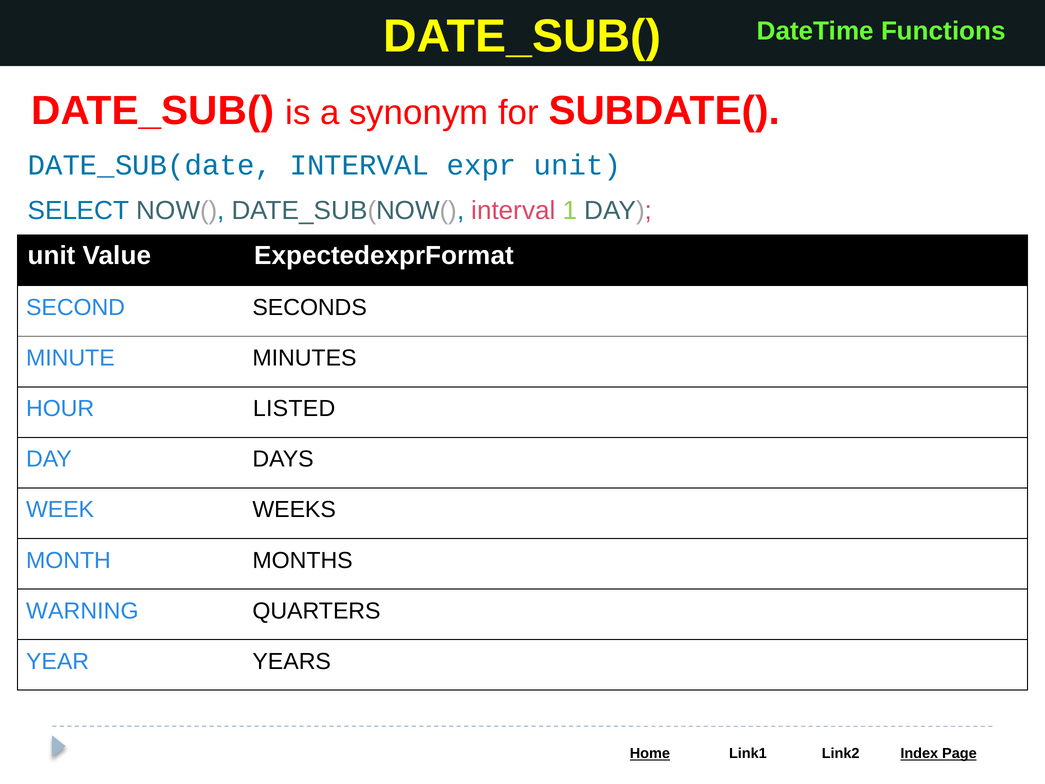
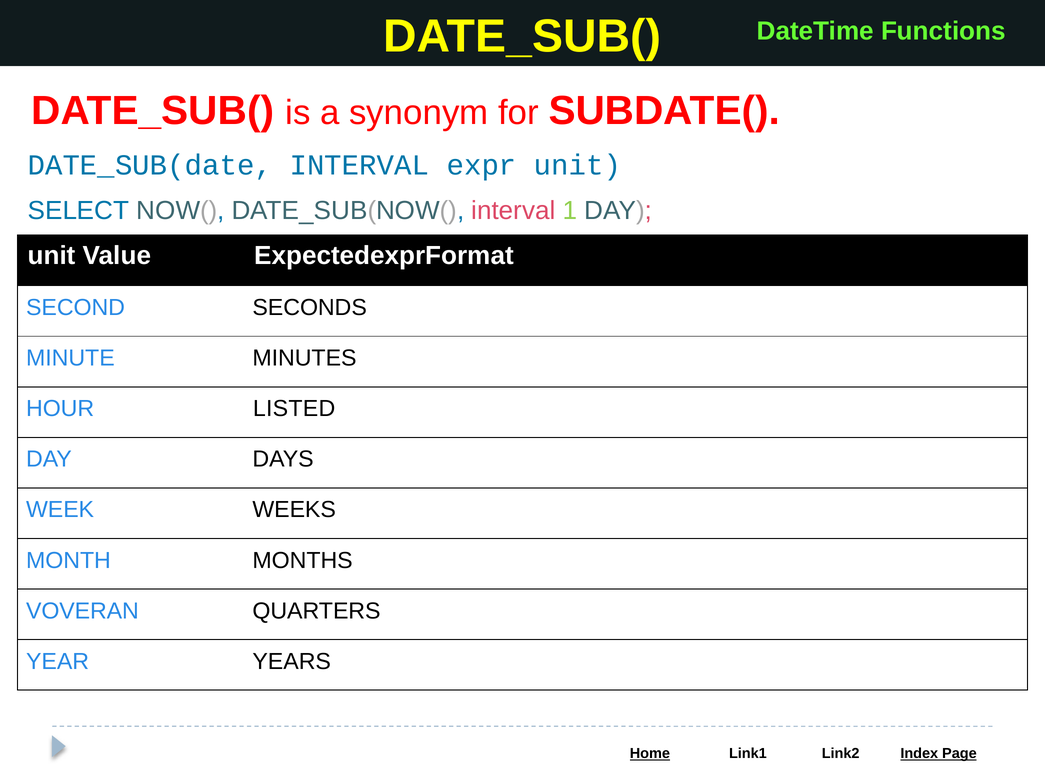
WARNING: WARNING -> VOVERAN
